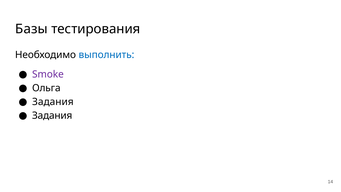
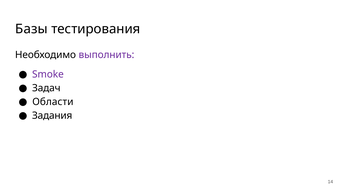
выполнить colour: blue -> purple
Ольга: Ольга -> Задач
Задания at (53, 102): Задания -> Области
